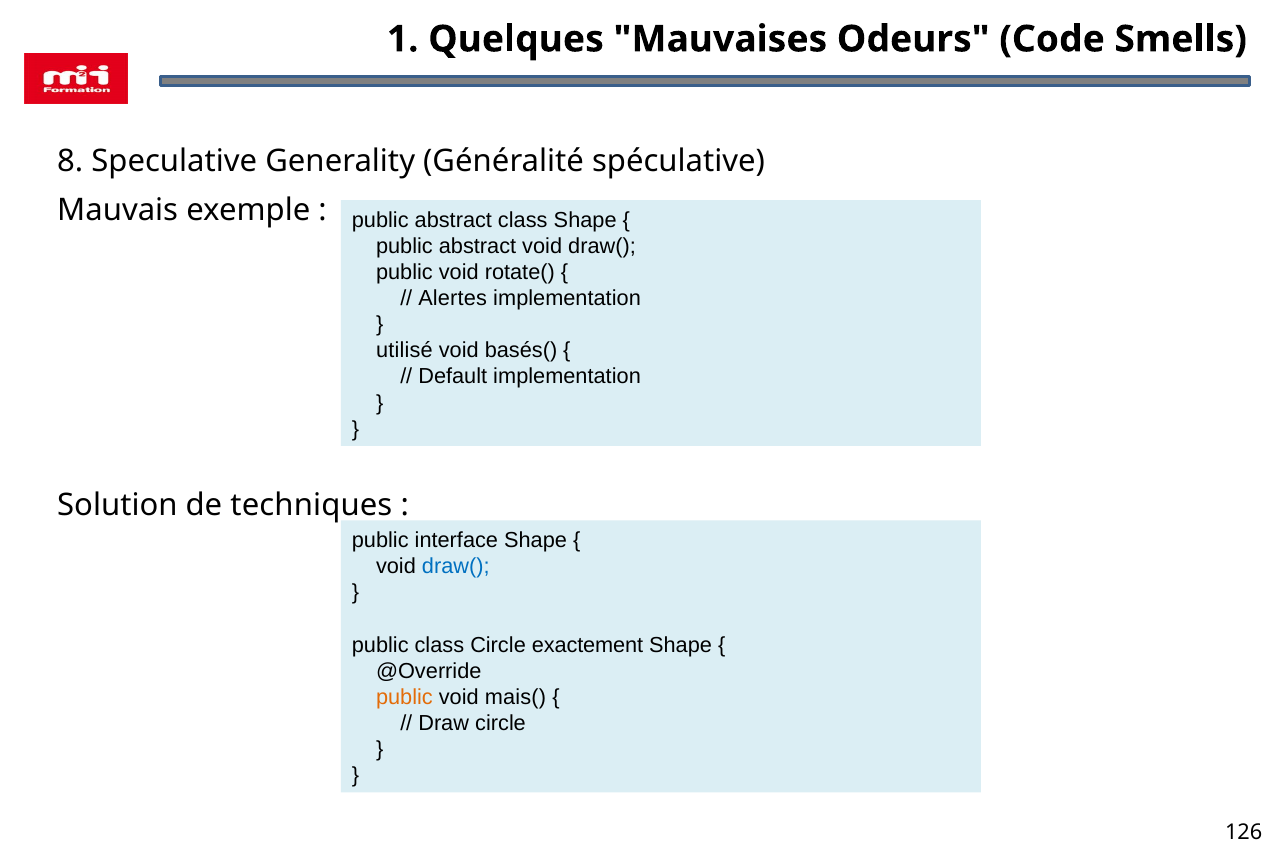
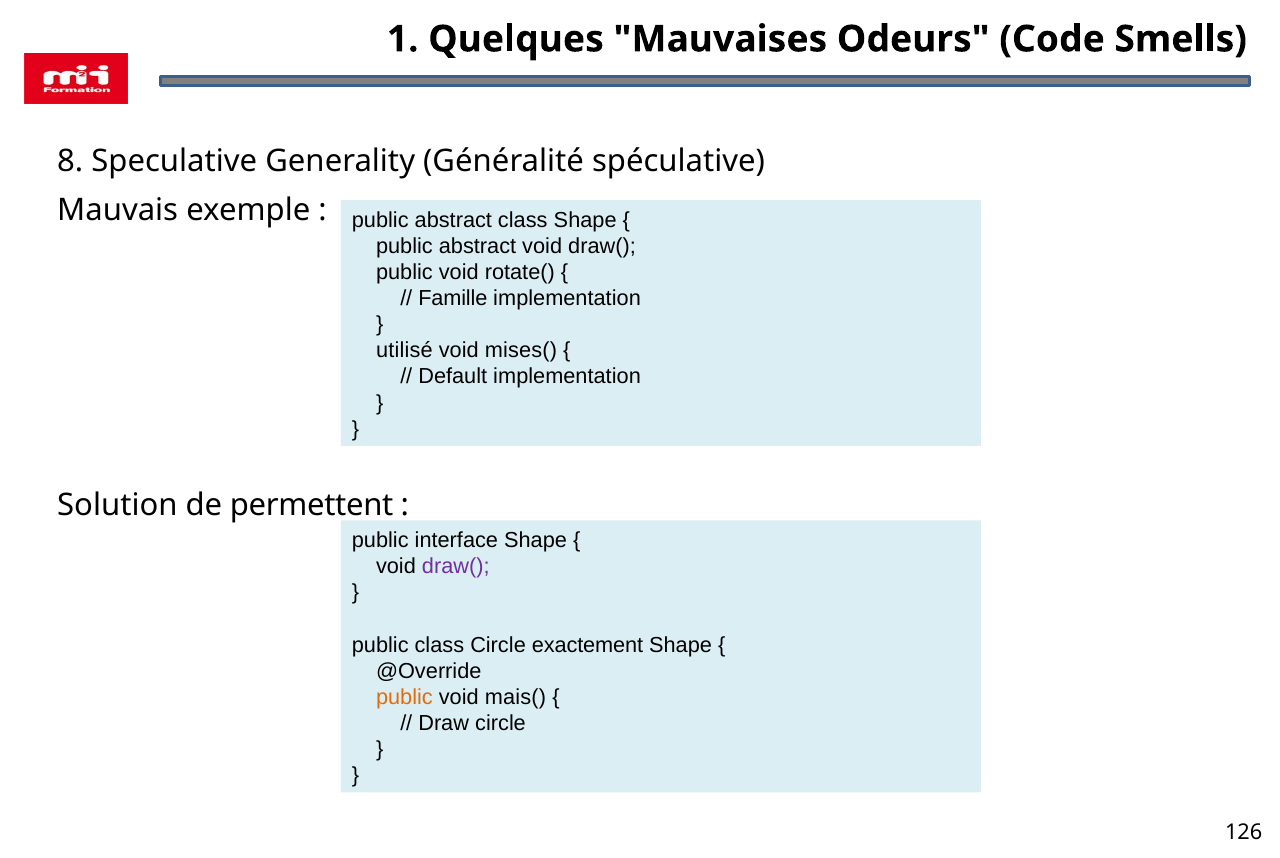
Alertes: Alertes -> Famille
basés(: basés( -> mises(
techniques: techniques -> permettent
draw( at (456, 566) colour: blue -> purple
